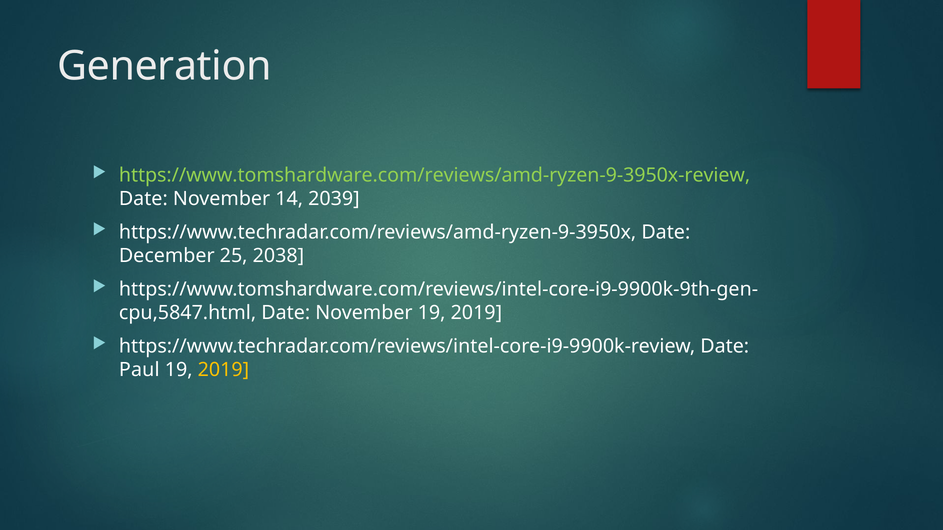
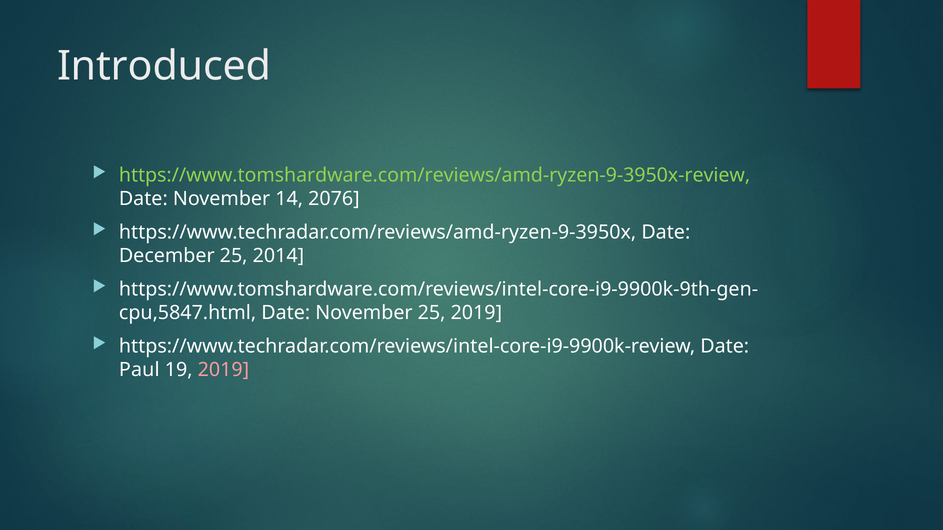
Generation: Generation -> Introduced
2039: 2039 -> 2076
2038: 2038 -> 2014
November 19: 19 -> 25
2019 at (223, 370) colour: yellow -> pink
